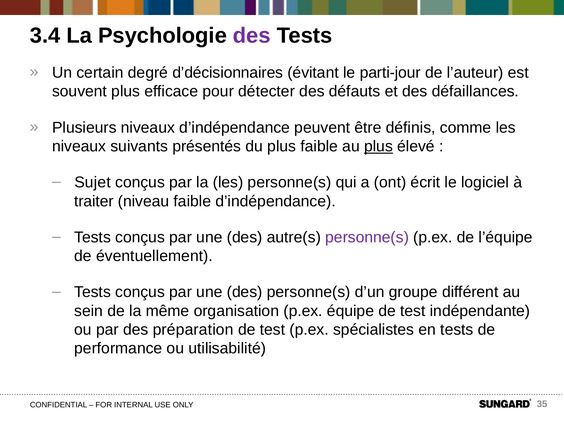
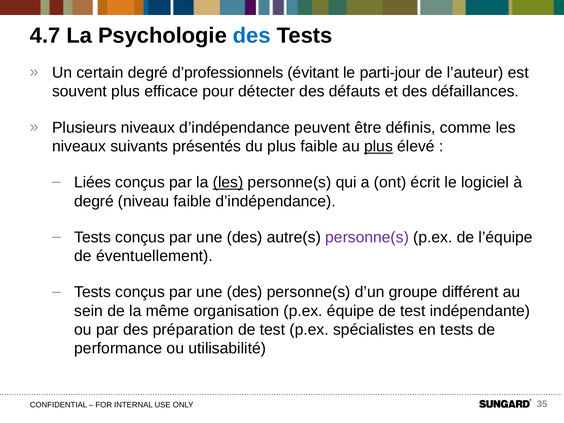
3.4: 3.4 -> 4.7
des at (252, 36) colour: purple -> blue
d’décisionnaires: d’décisionnaires -> d’professionnels
Sujet: Sujet -> Liées
les at (228, 182) underline: none -> present
traiter at (94, 201): traiter -> degré
